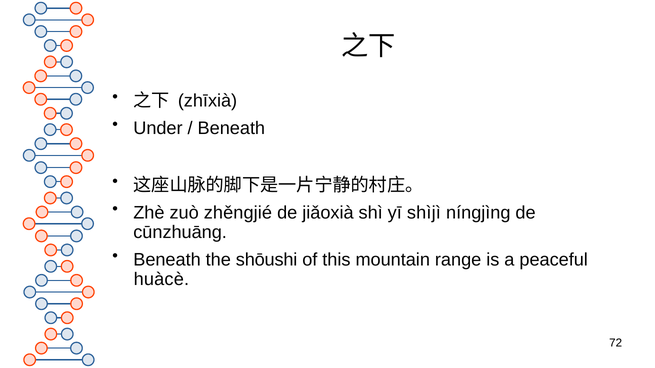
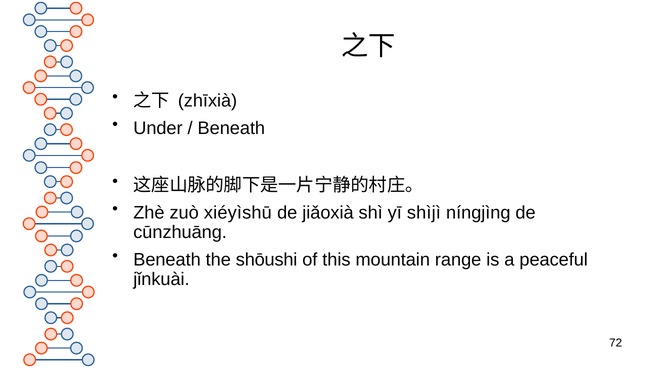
zhěngjié: zhěngjié -> xiéyìshū
huàcè: huàcè -> jǐnkuài
